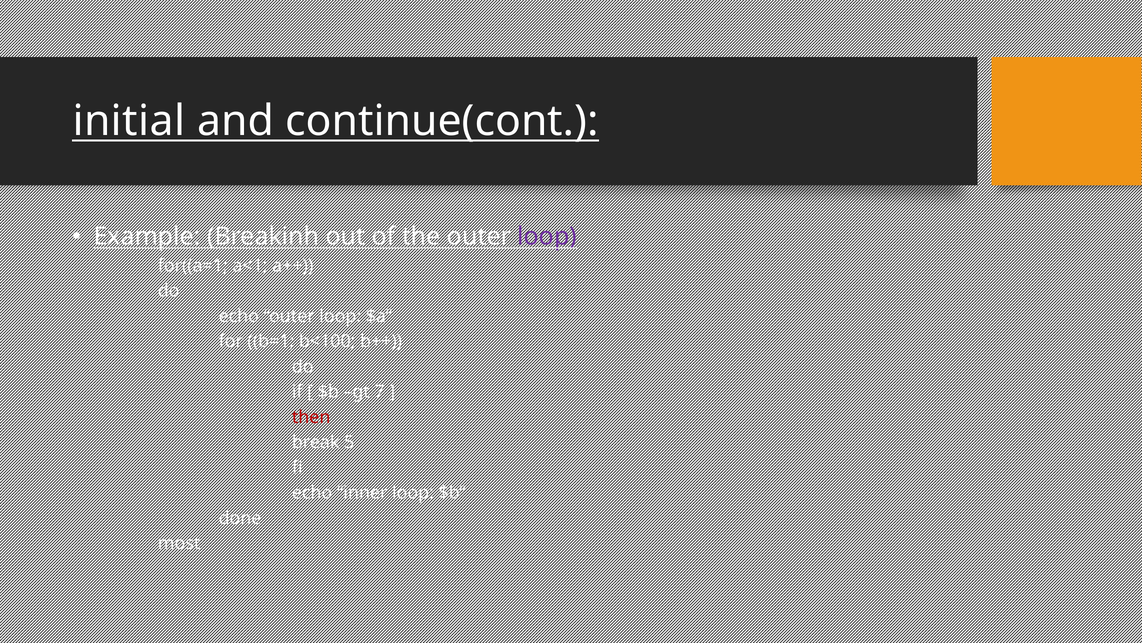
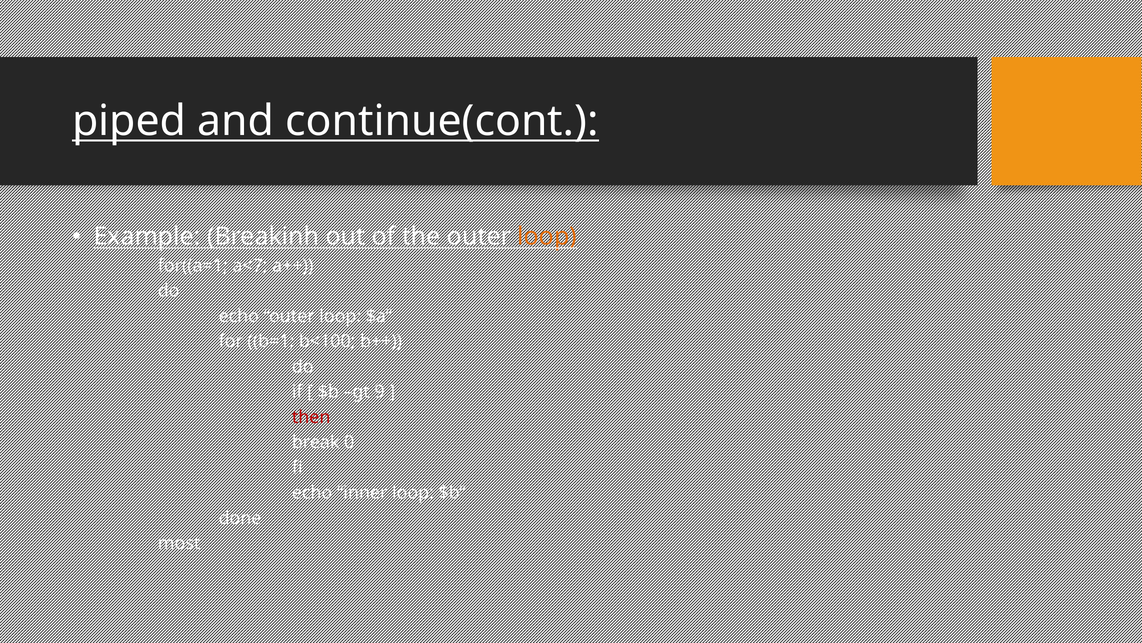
initial: initial -> piped
loop at (547, 236) colour: purple -> orange
a<1: a<1 -> a<7
7: 7 -> 9
5: 5 -> 0
